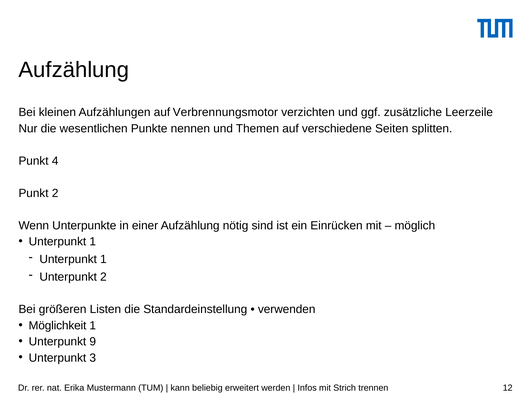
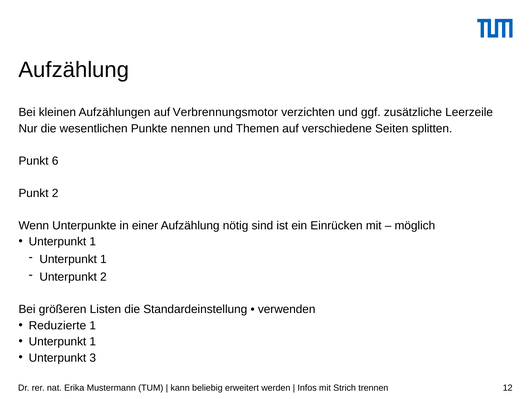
4: 4 -> 6
Möglichkeit: Möglichkeit -> Reduzierte
9 at (93, 341): 9 -> 1
